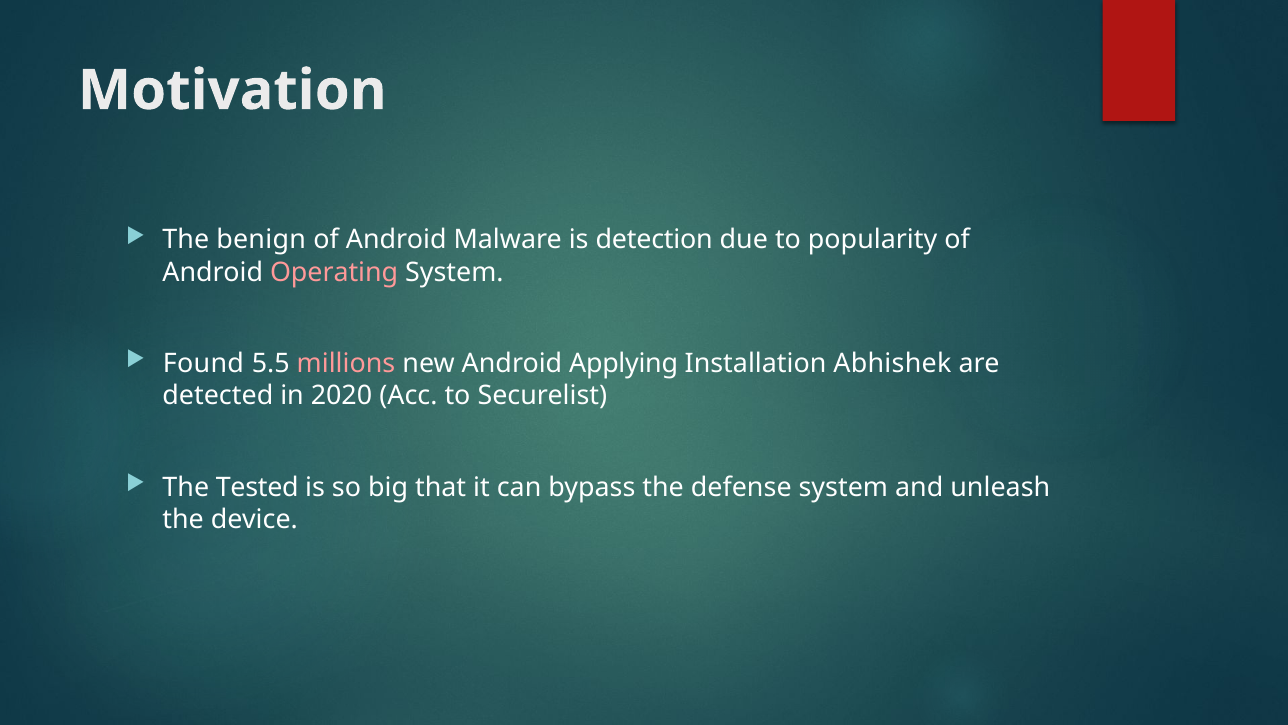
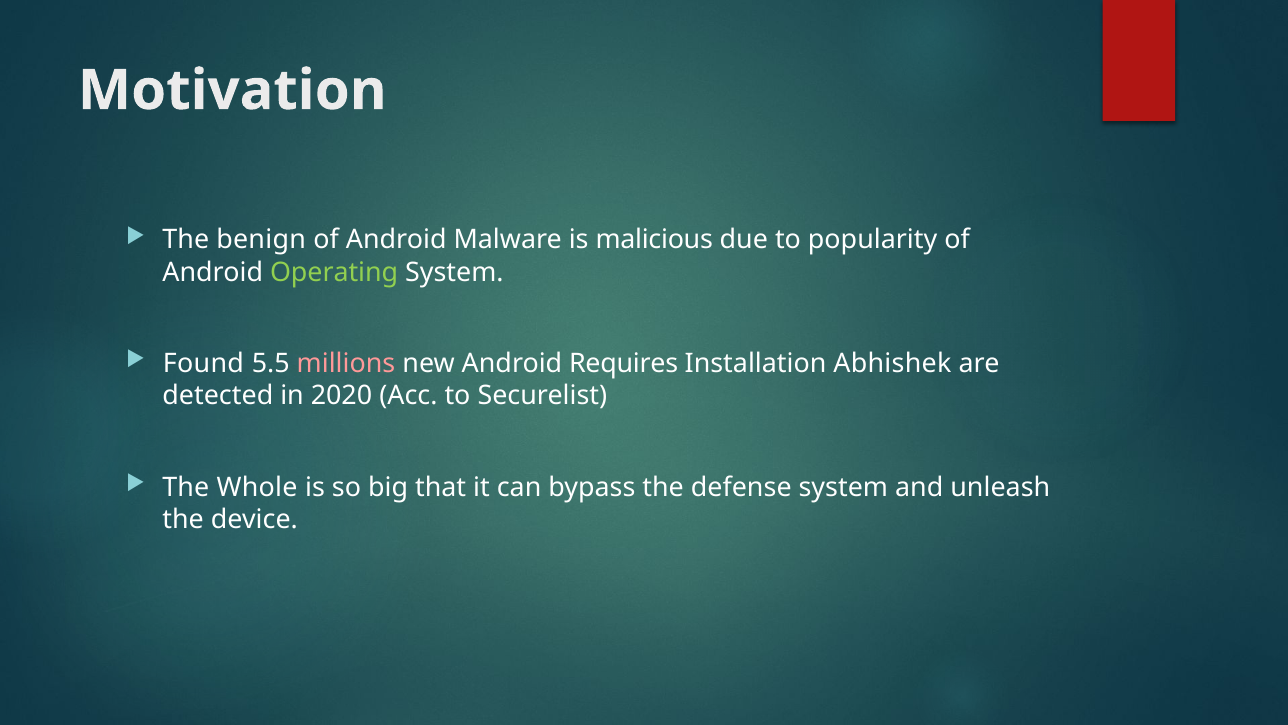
detection: detection -> malicious
Operating colour: pink -> light green
Applying: Applying -> Requires
Tested: Tested -> Whole
